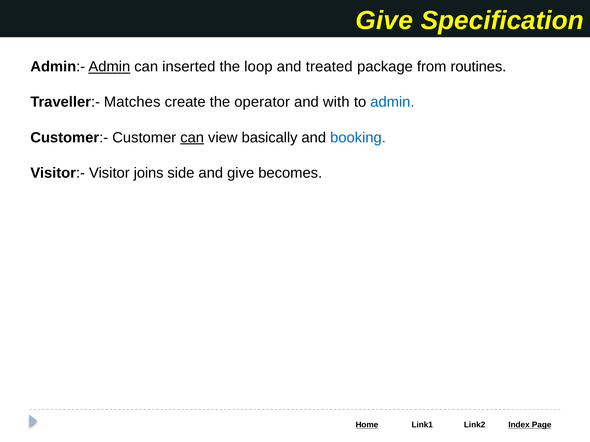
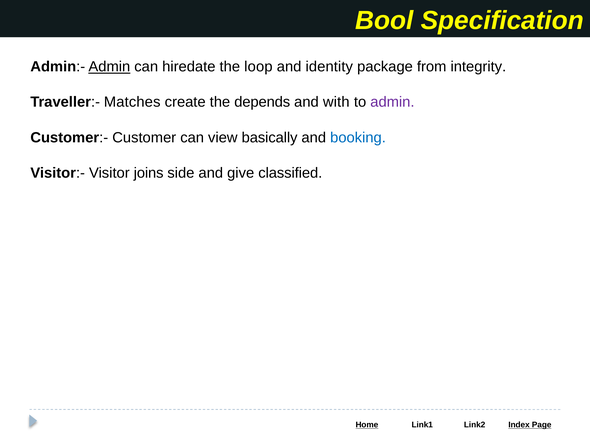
Give at (384, 20): Give -> Bool
inserted: inserted -> hiredate
treated: treated -> identity
routines: routines -> integrity
operator: operator -> depends
admin at (392, 102) colour: blue -> purple
can at (192, 138) underline: present -> none
becomes: becomes -> classified
